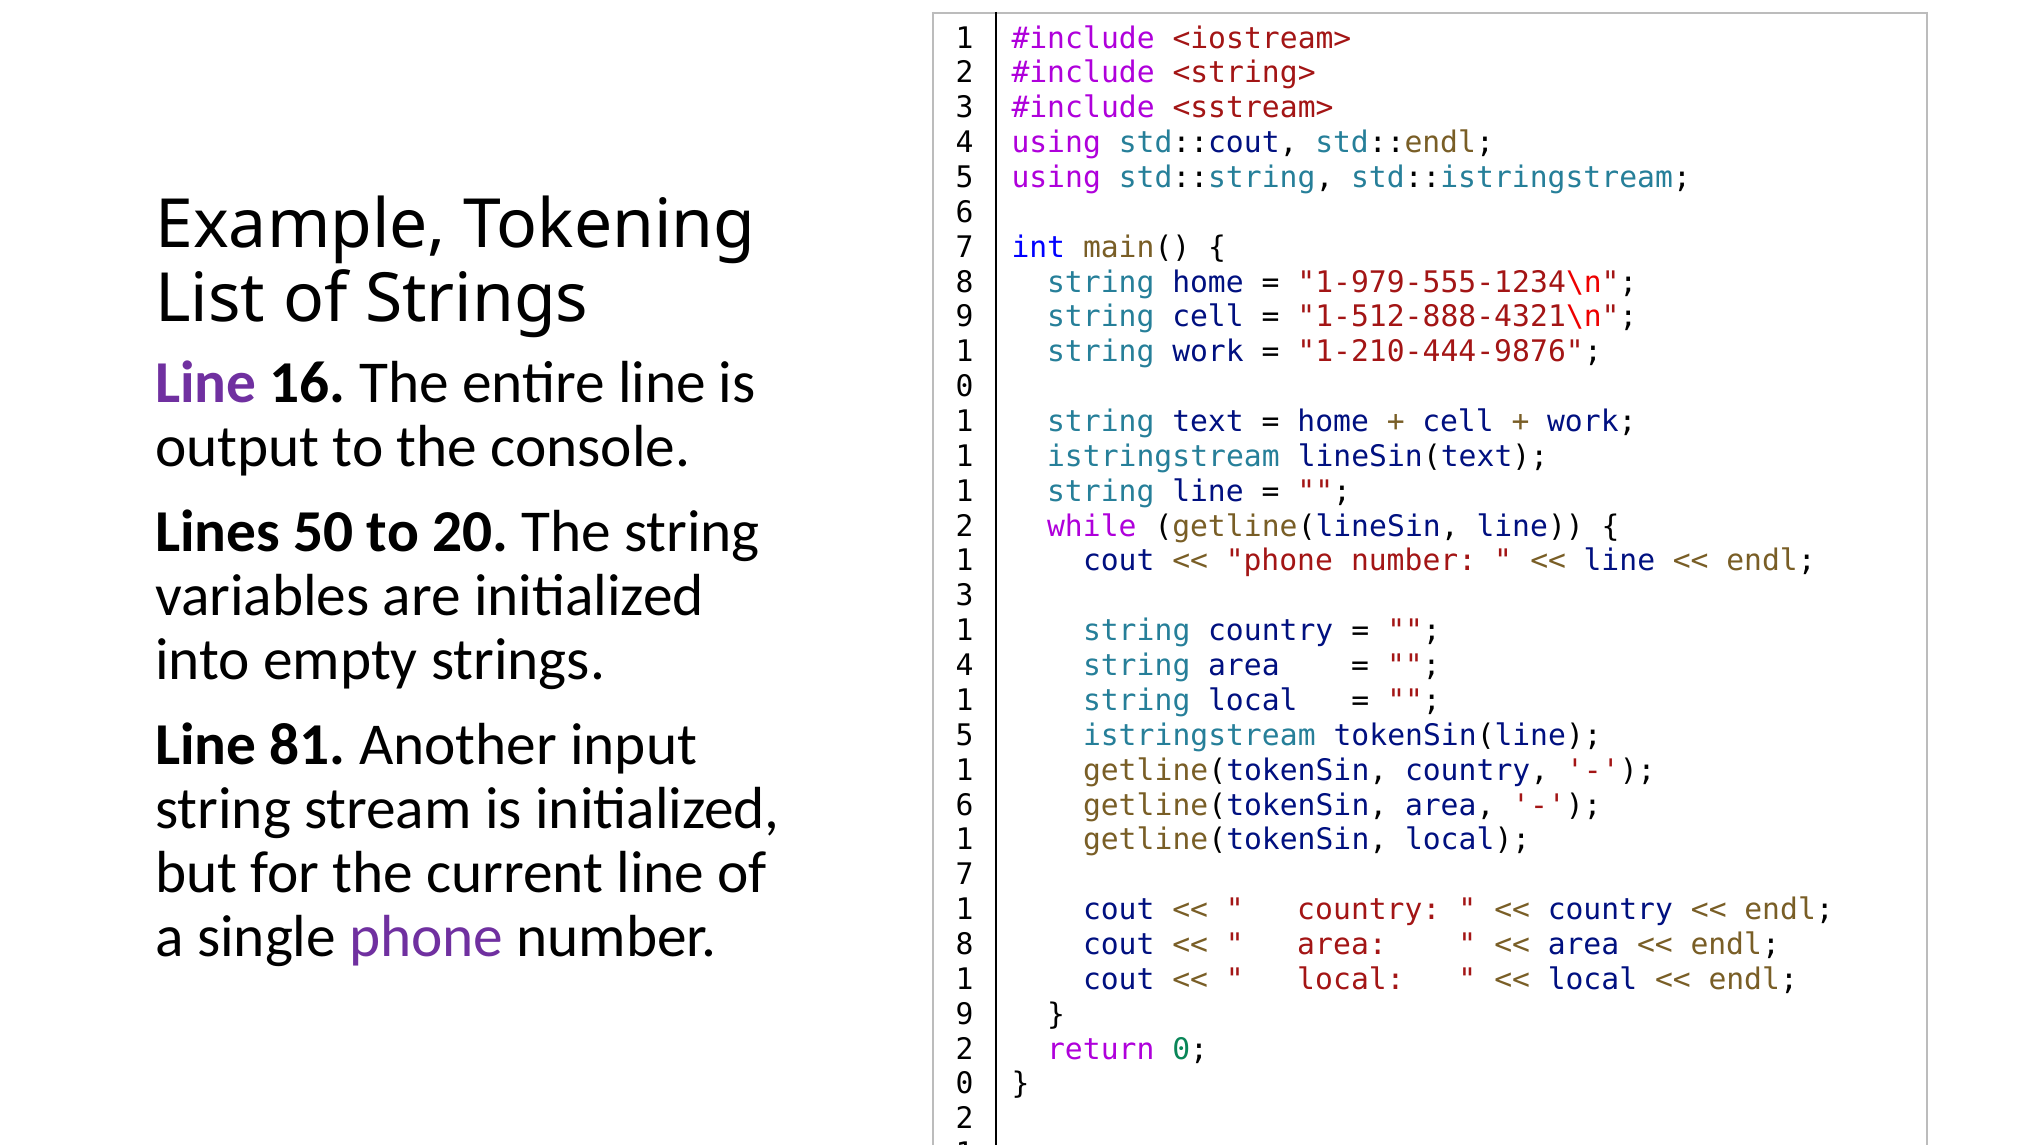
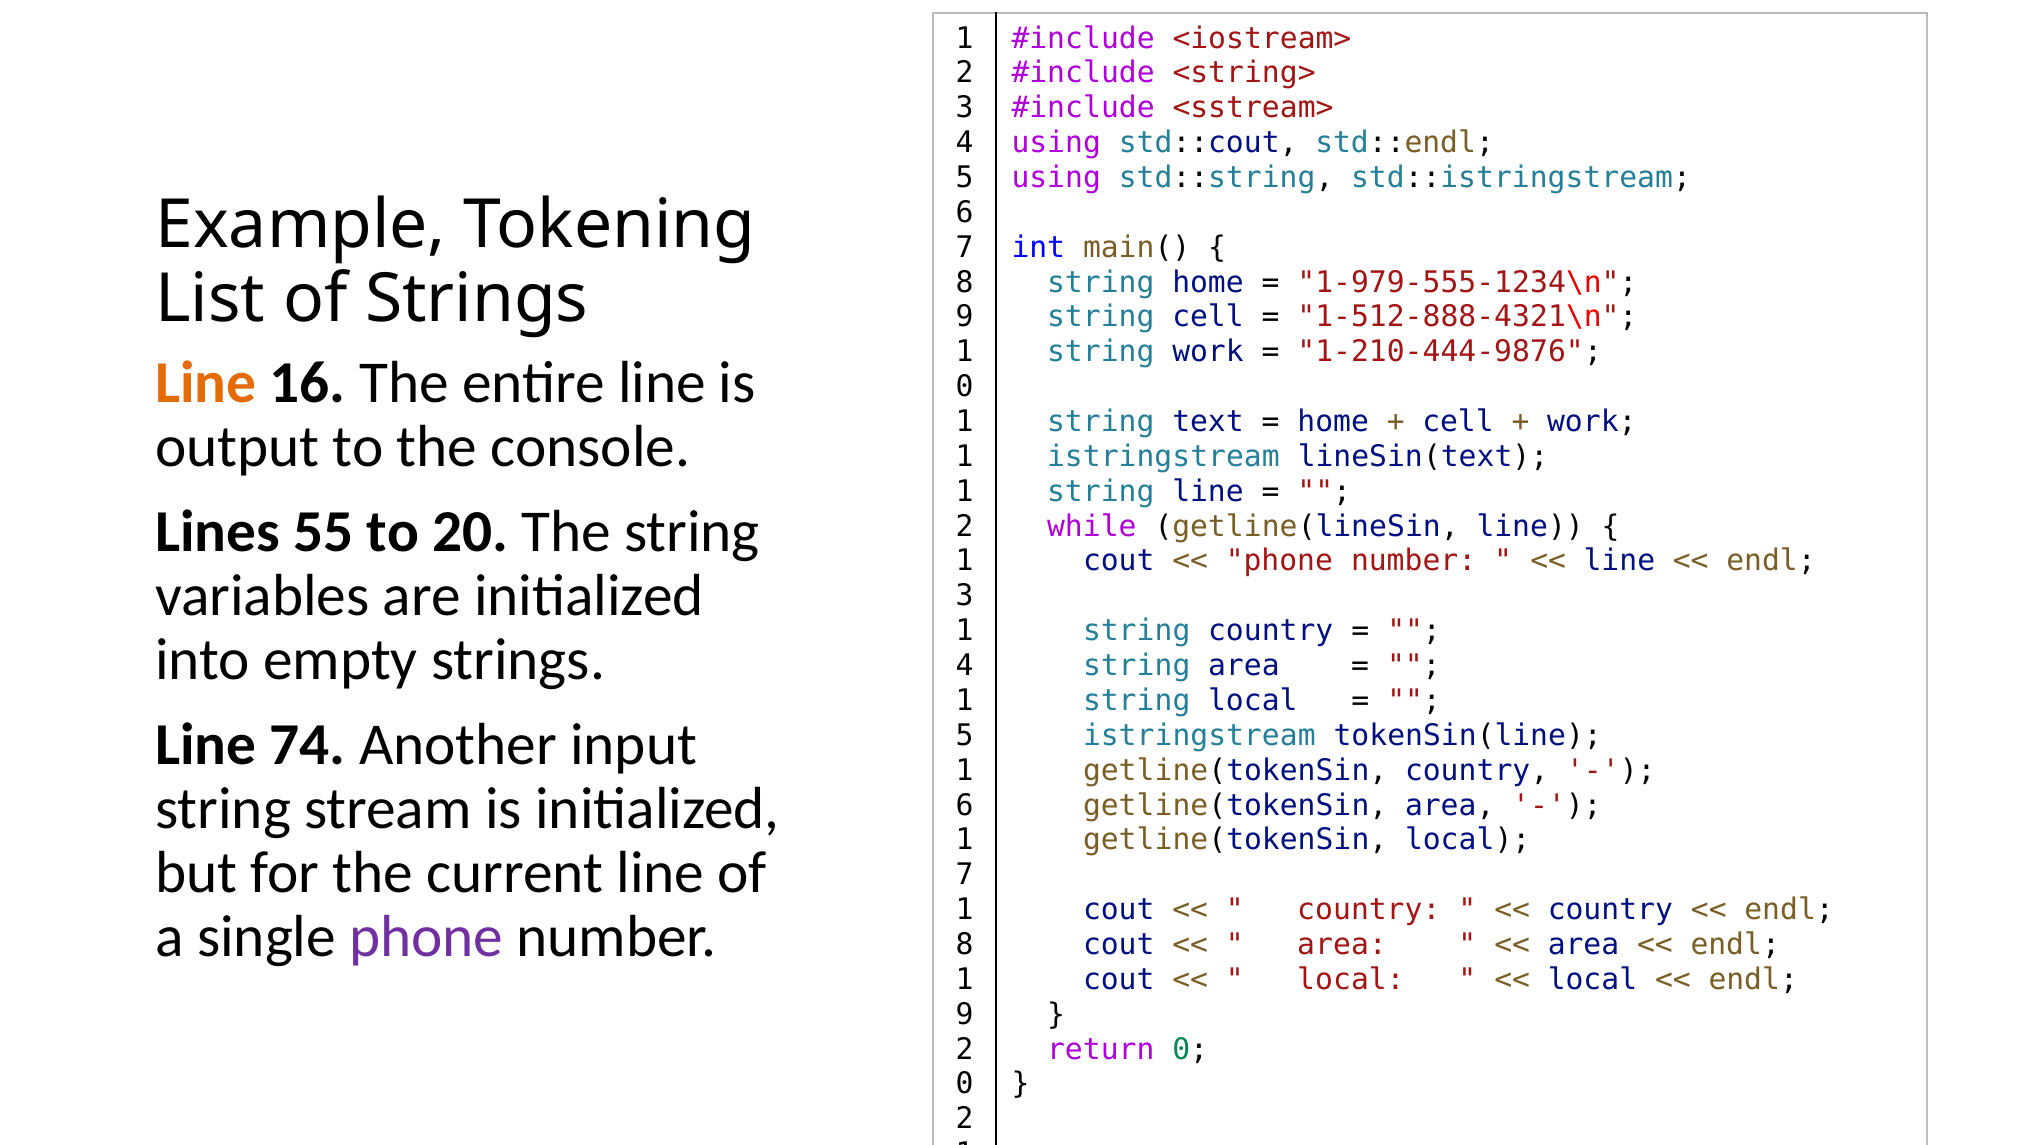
Line at (206, 383) colour: purple -> orange
50: 50 -> 55
81: 81 -> 74
